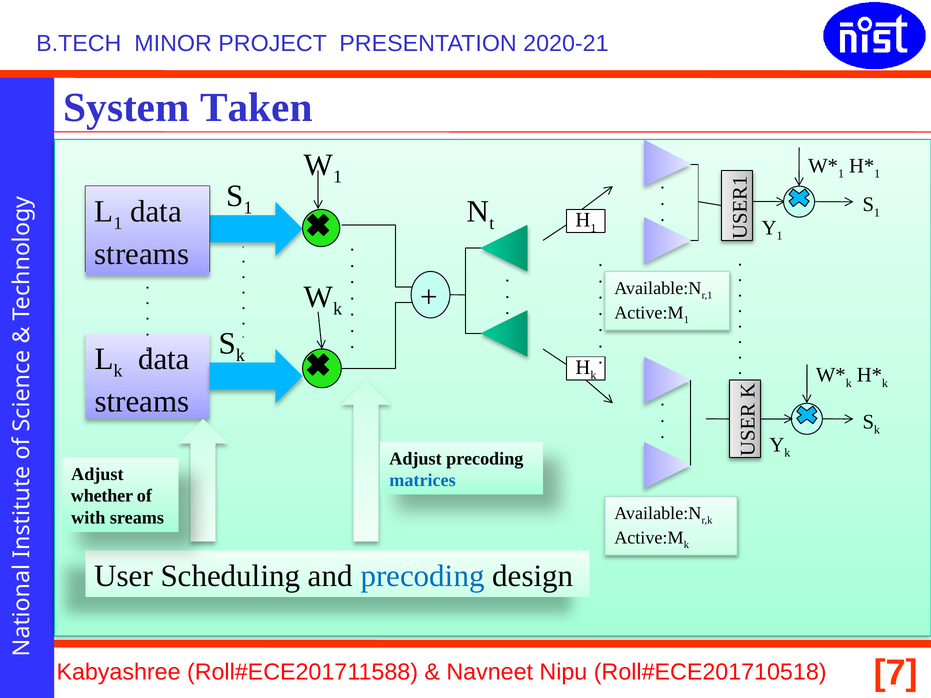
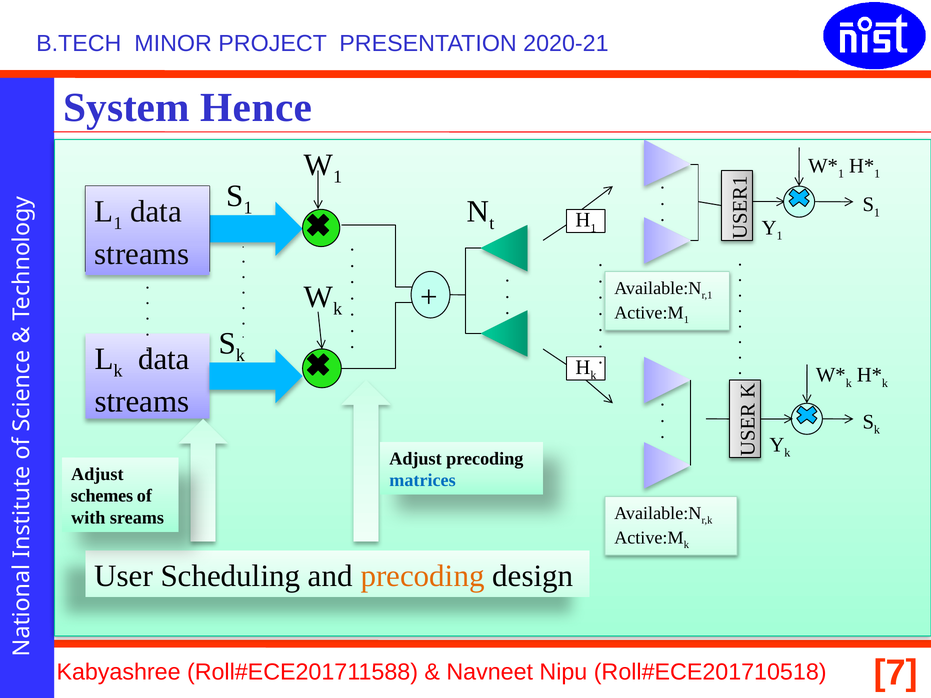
Taken: Taken -> Hence
whether: whether -> schemes
precoding at (423, 576) colour: blue -> orange
